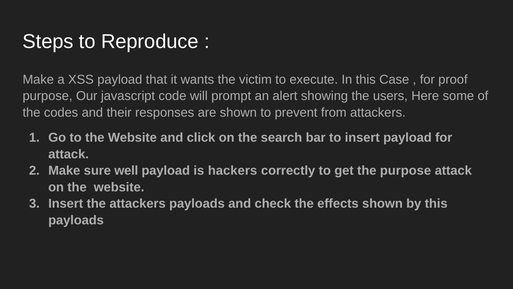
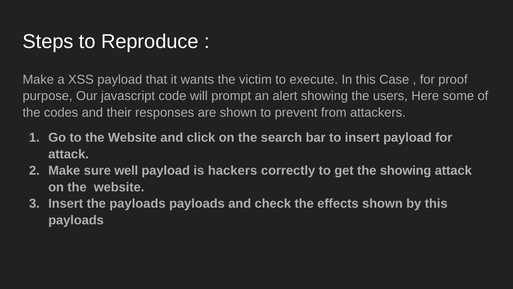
the purpose: purpose -> showing
the attackers: attackers -> payloads
